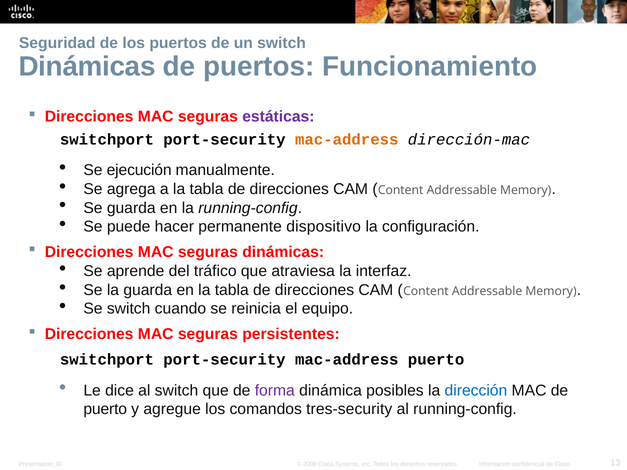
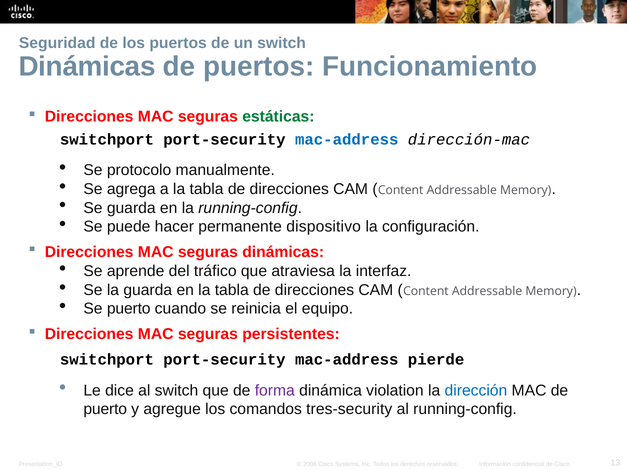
estáticas colour: purple -> green
mac-address at (347, 140) colour: orange -> blue
ejecución: ejecución -> protocolo
Se switch: switch -> puerto
mac-address puerto: puerto -> pierde
posibles: posibles -> violation
